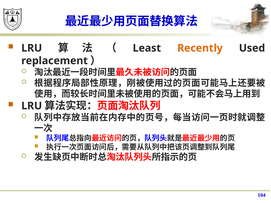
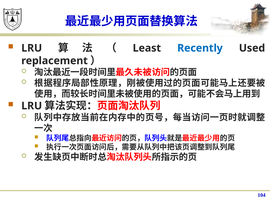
Recently colour: orange -> blue
